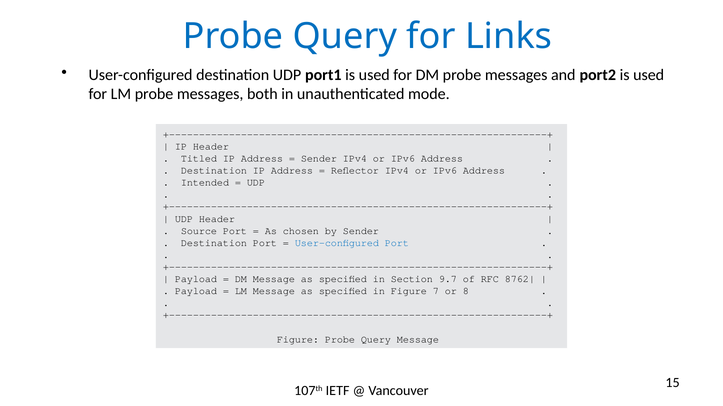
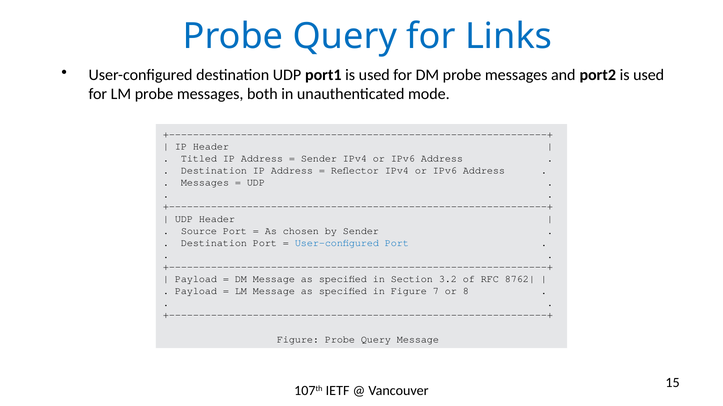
Intended at (205, 183): Intended -> Messages
9.7: 9.7 -> 3.2
